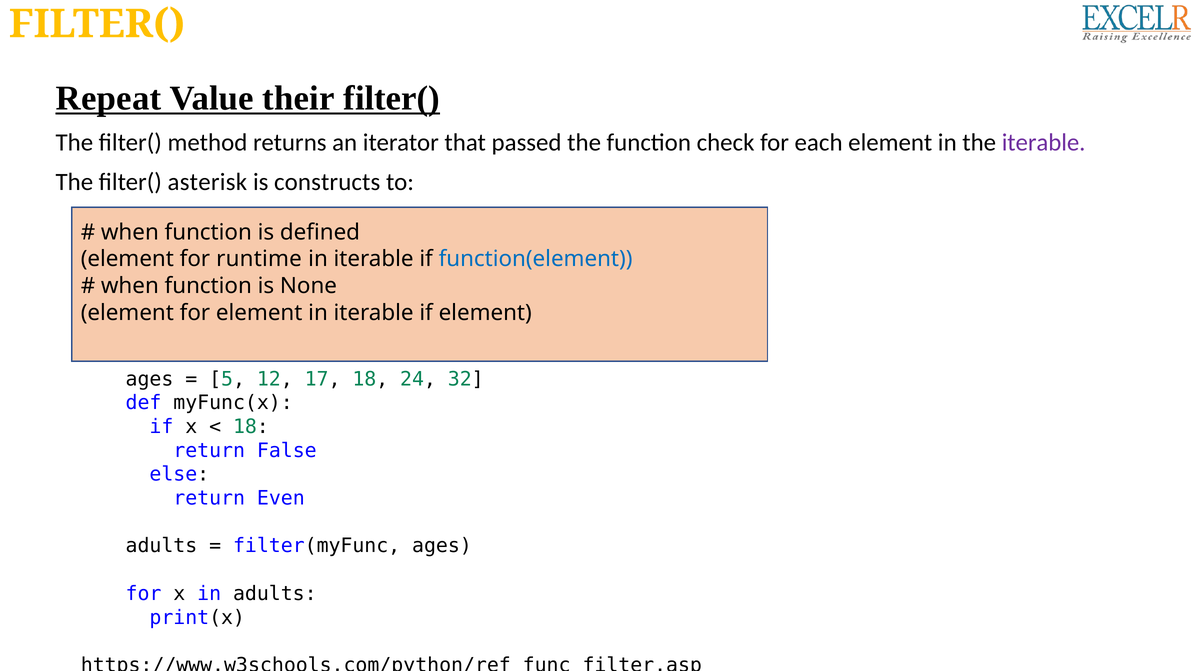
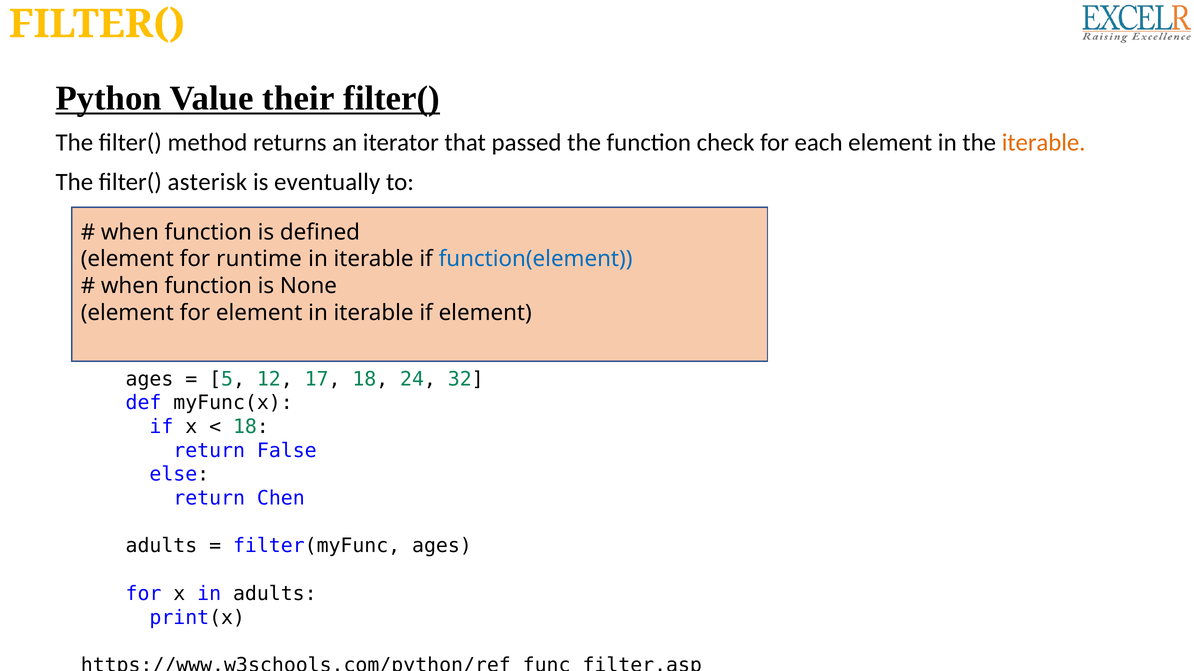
Repeat: Repeat -> Python
iterable at (1044, 143) colour: purple -> orange
constructs: constructs -> eventually
Even: Even -> Chen
